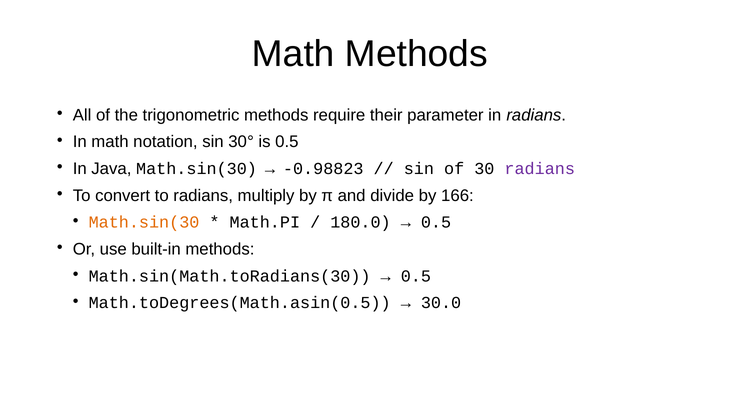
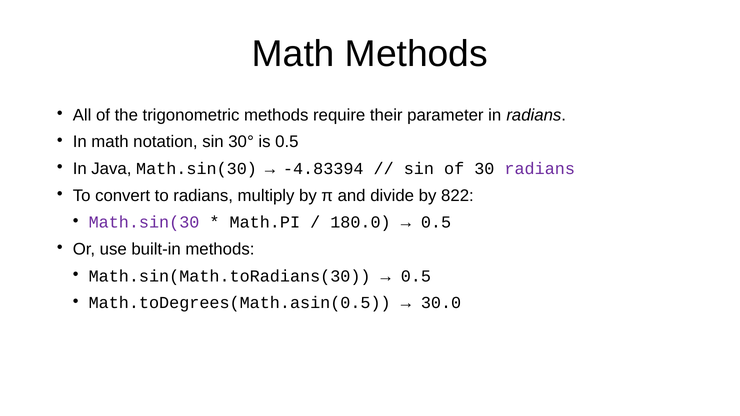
-0.98823: -0.98823 -> -4.83394
166: 166 -> 822
Math.sin(30 at (144, 223) colour: orange -> purple
